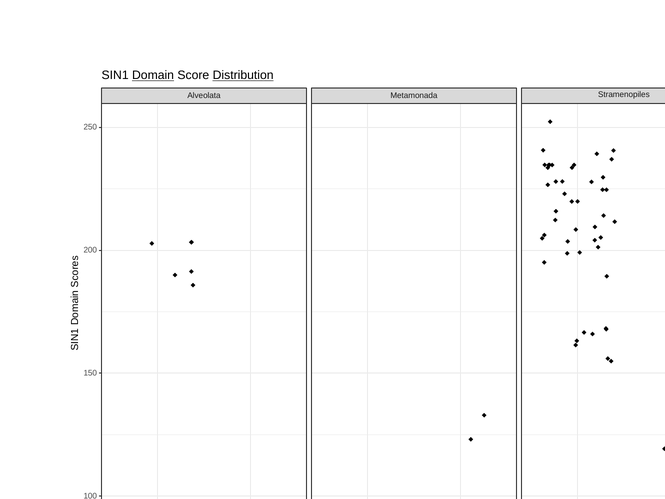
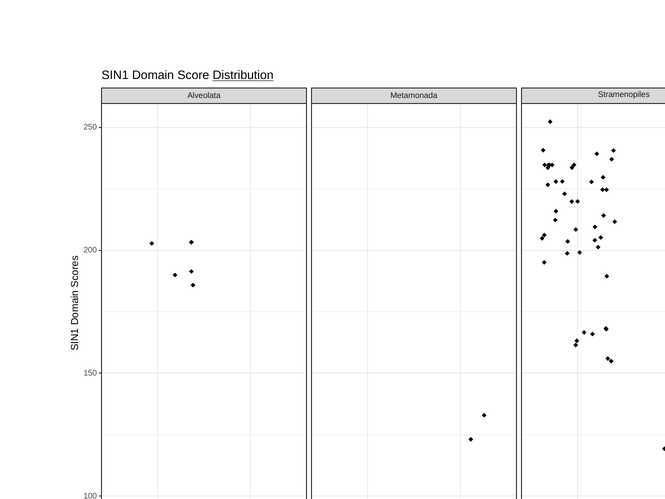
Domain underline: present -> none
